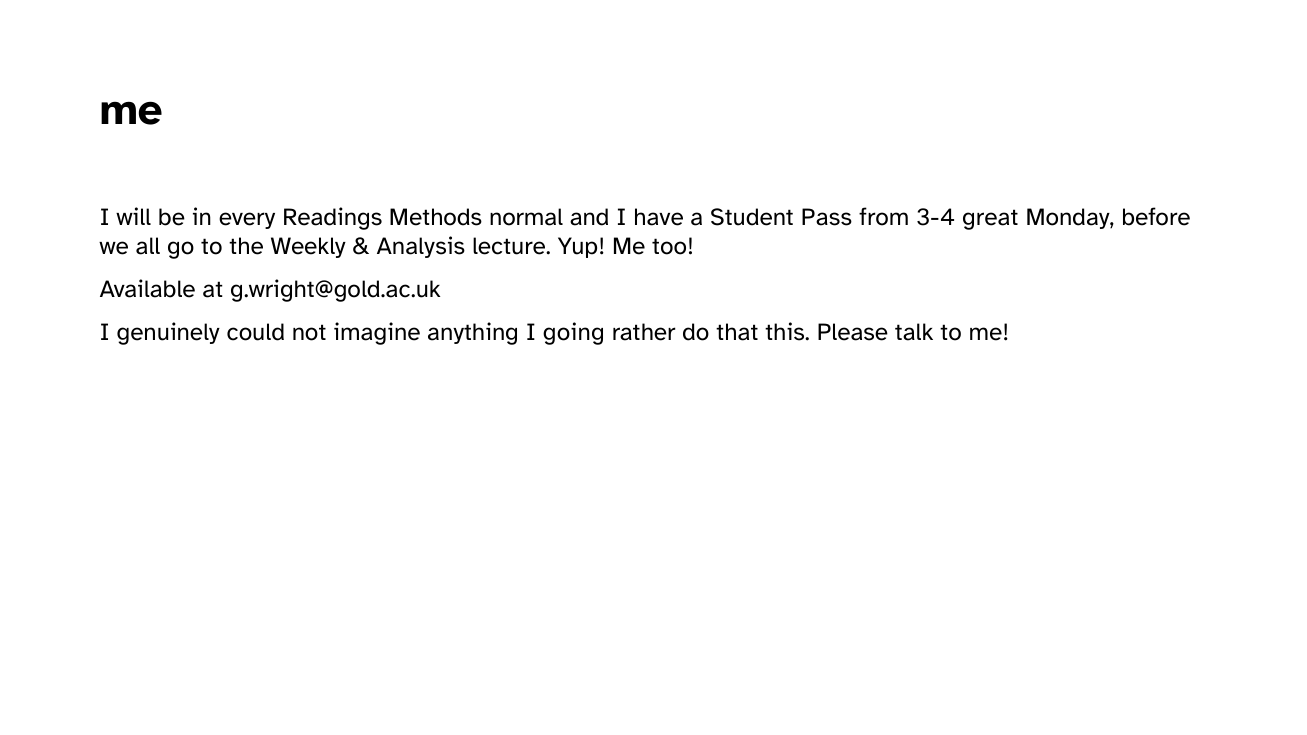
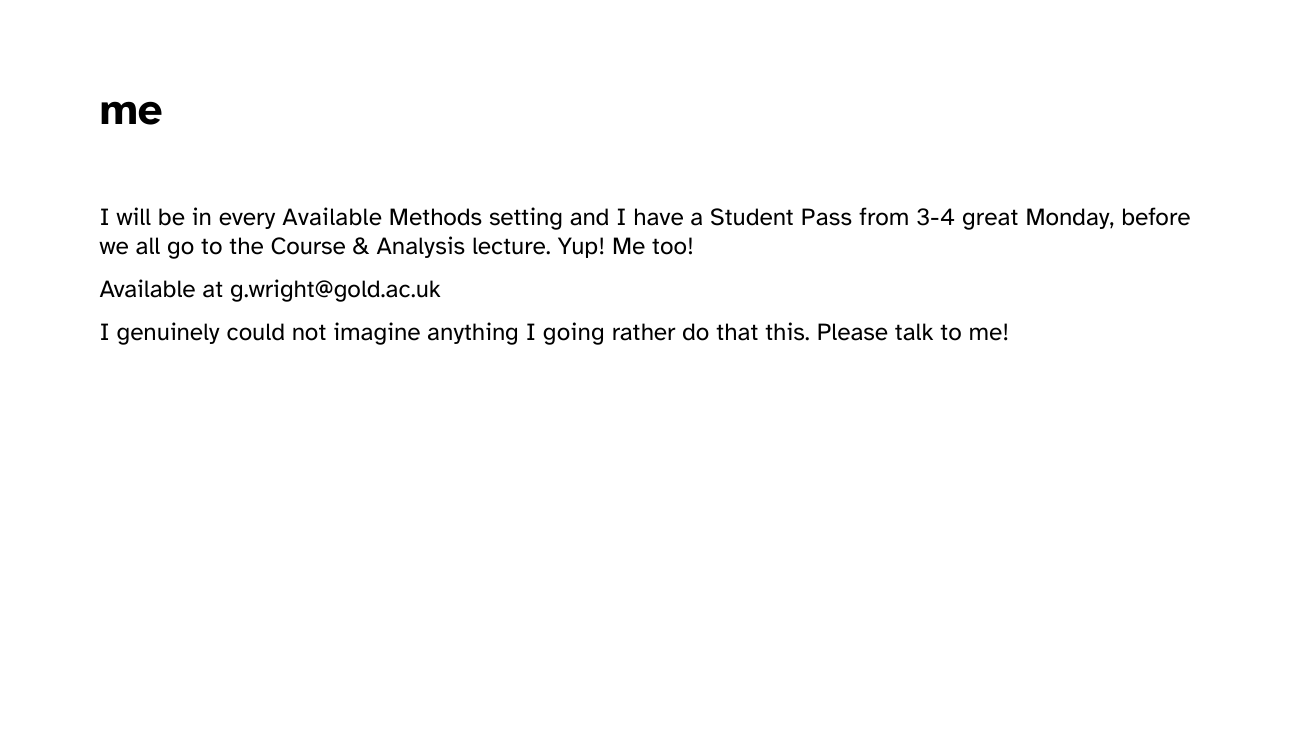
every Readings: Readings -> Available
normal: normal -> setting
Weekly: Weekly -> Course
